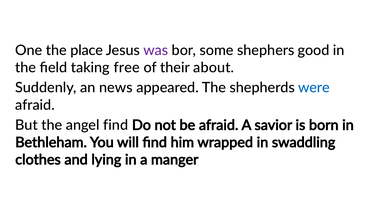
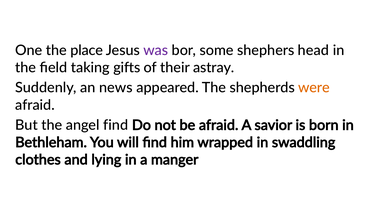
good: good -> head
free: free -> gifts
about: about -> astray
were colour: blue -> orange
